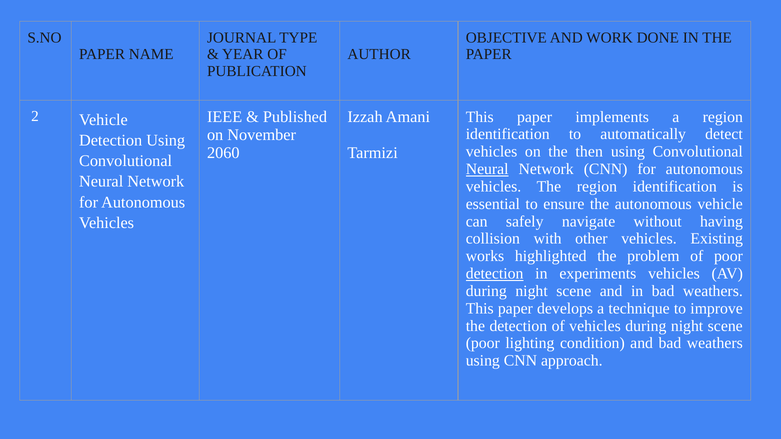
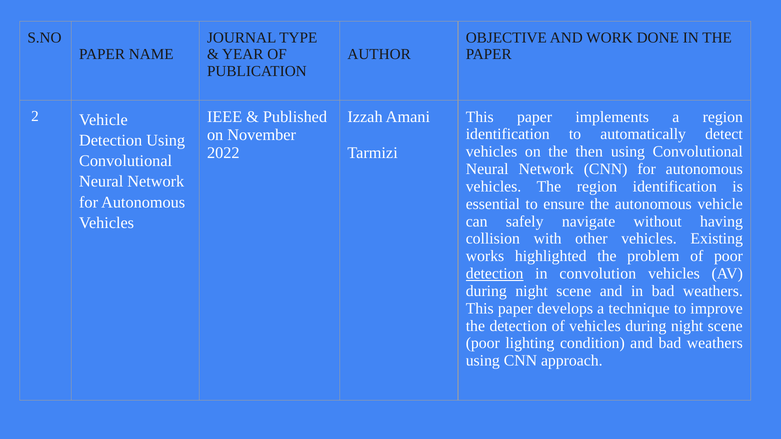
2060: 2060 -> 2022
Neural at (487, 169) underline: present -> none
experiments: experiments -> convolution
